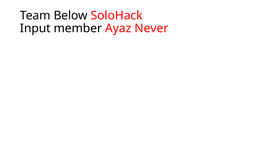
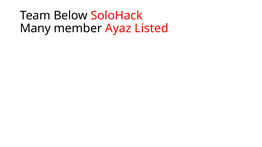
Input: Input -> Many
Never: Never -> Listed
